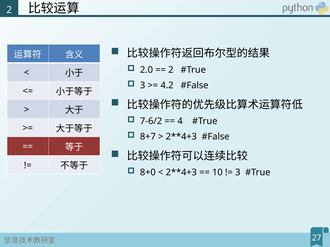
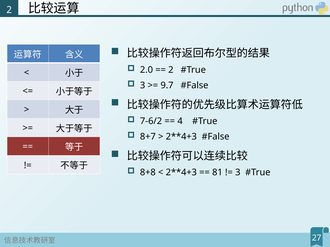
4.2: 4.2 -> 9.7
8+0: 8+0 -> 8+8
10: 10 -> 81
